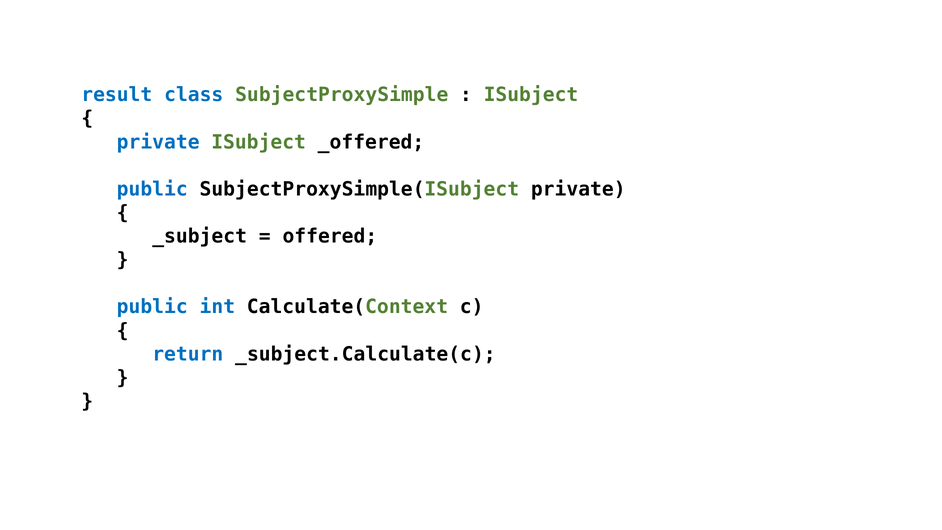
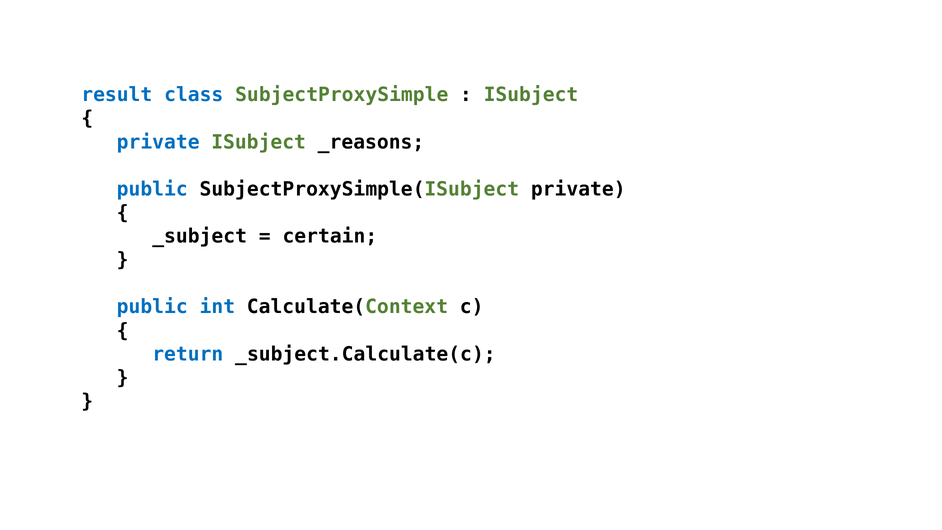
_offered: _offered -> _reasons
offered: offered -> certain
